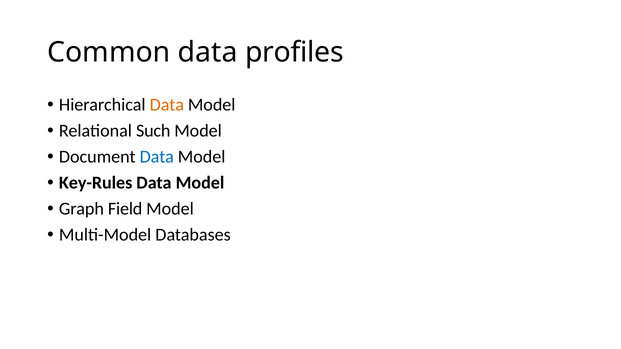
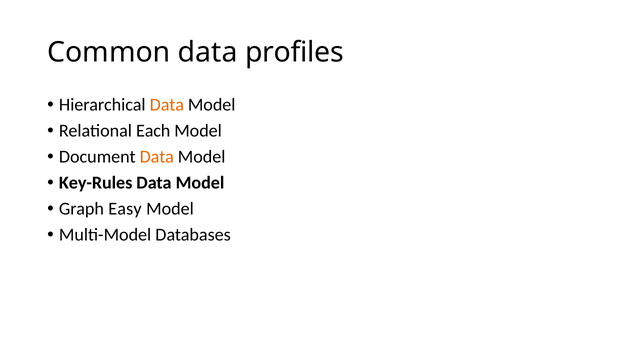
Such: Such -> Each
Data at (157, 157) colour: blue -> orange
Field: Field -> Easy
